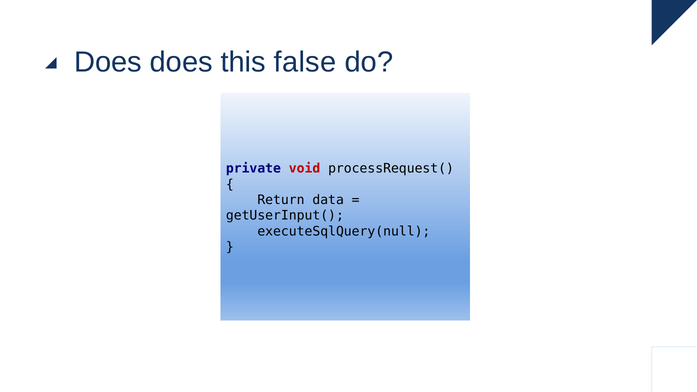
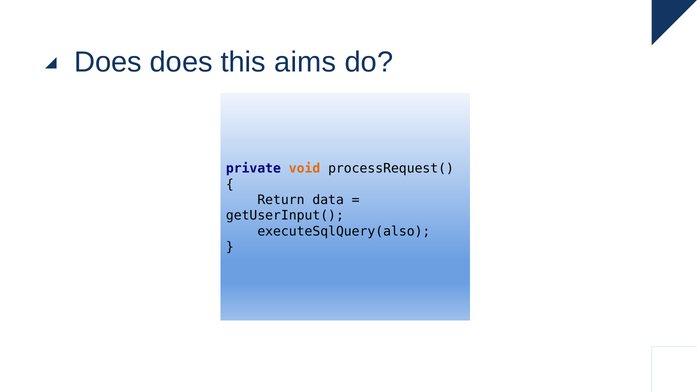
false: false -> aims
void colour: red -> orange
executeSqlQuery(null: executeSqlQuery(null -> executeSqlQuery(also
